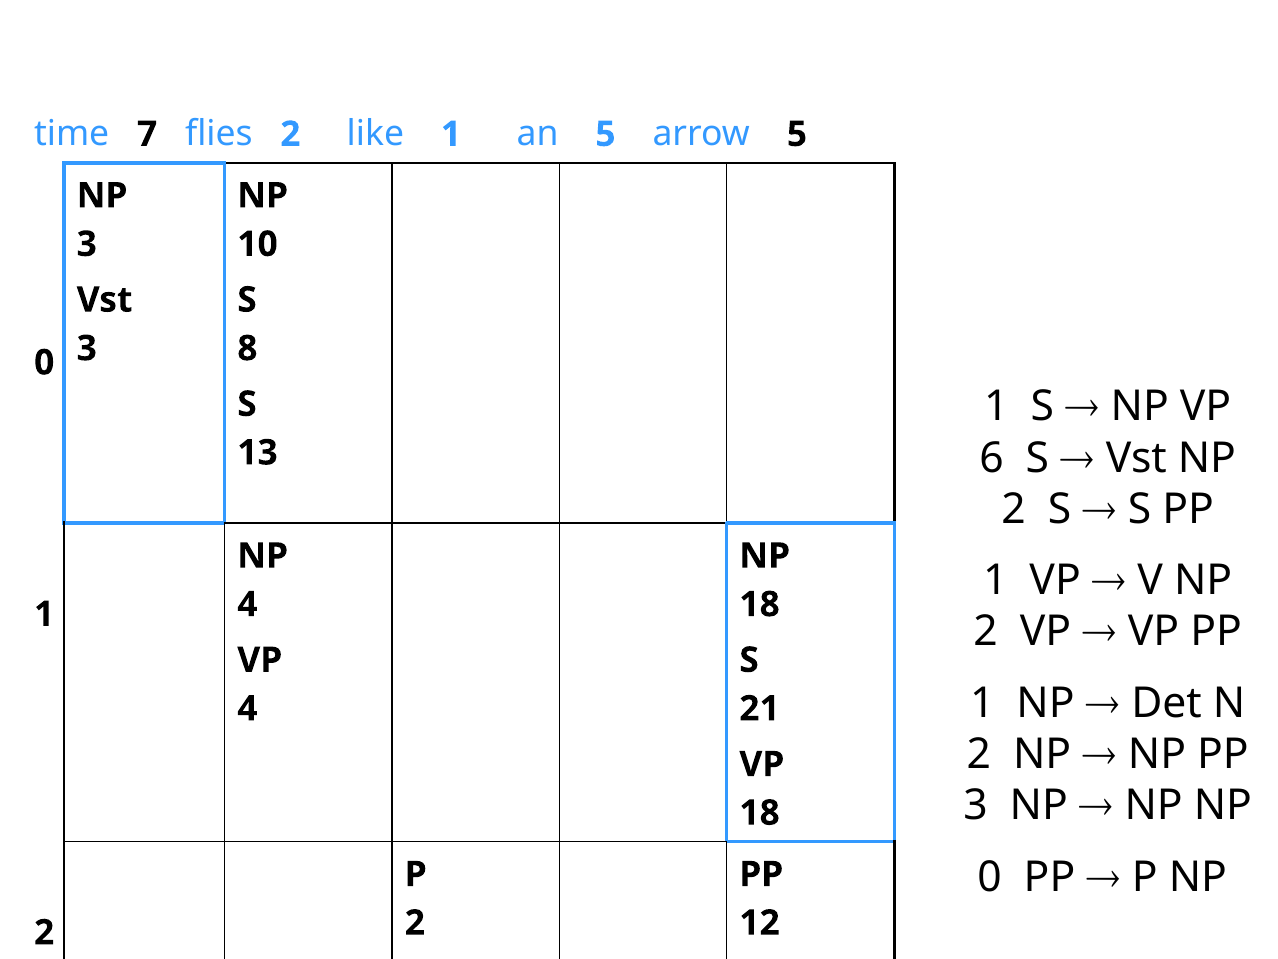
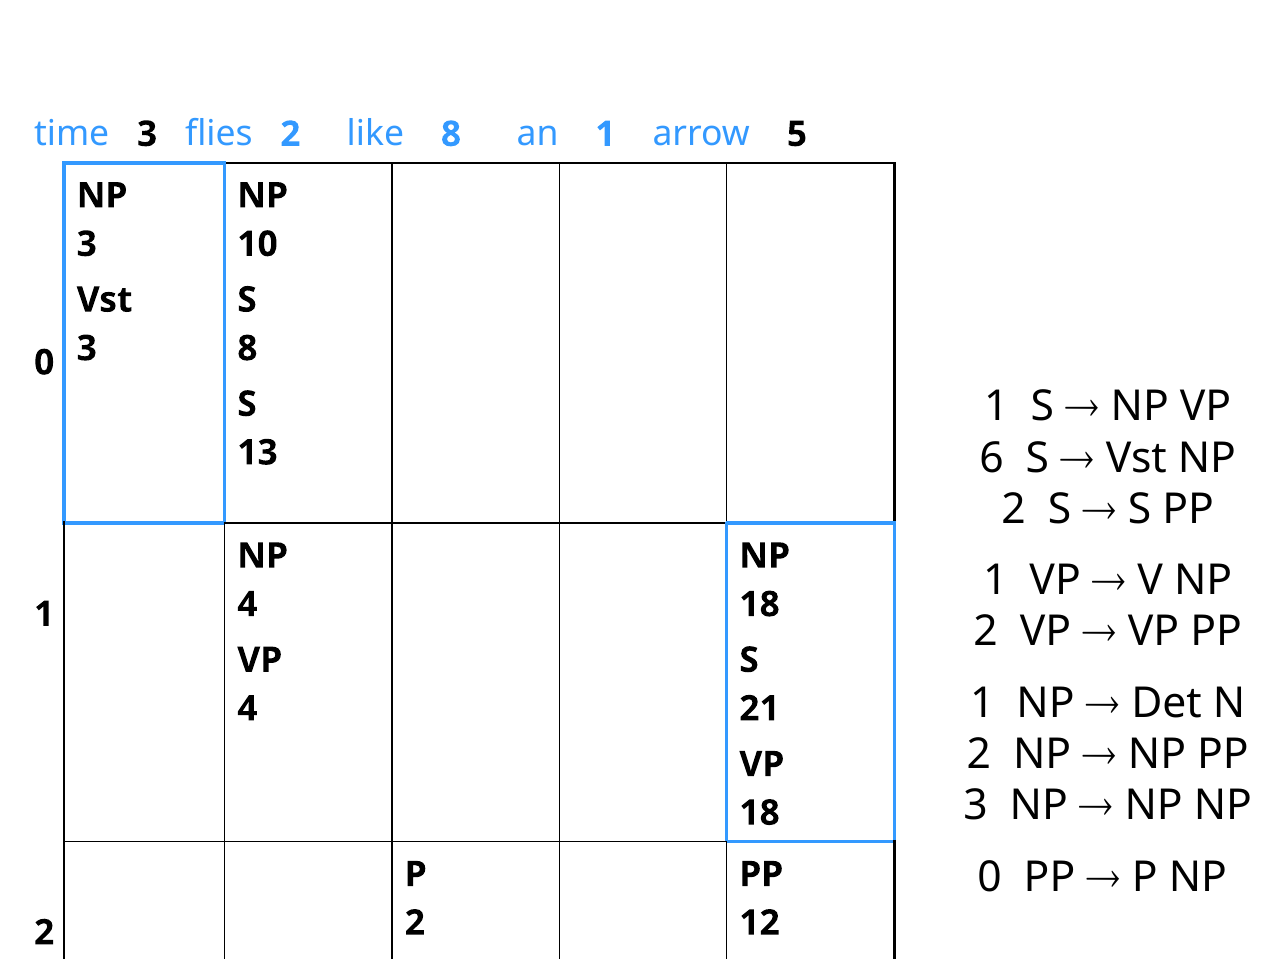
time 7: 7 -> 3
like 1: 1 -> 8
an 5: 5 -> 1
